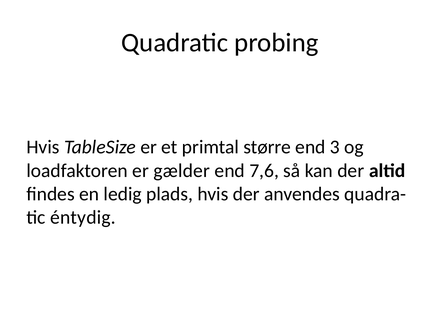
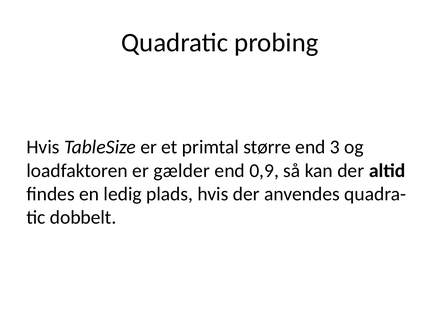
7,6: 7,6 -> 0,9
éntydig: éntydig -> dobbelt
